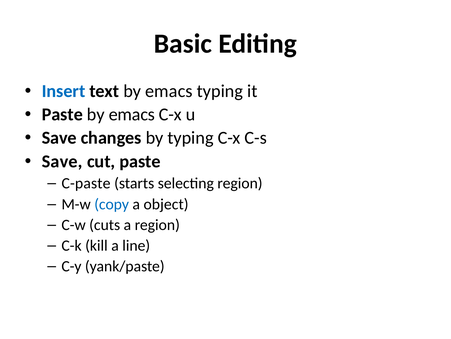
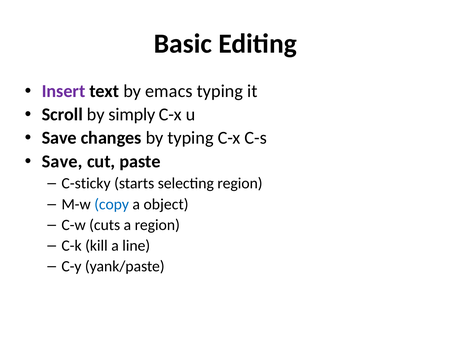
Insert colour: blue -> purple
Paste at (62, 114): Paste -> Scroll
emacs at (132, 114): emacs -> simply
C-paste: C-paste -> C-sticky
